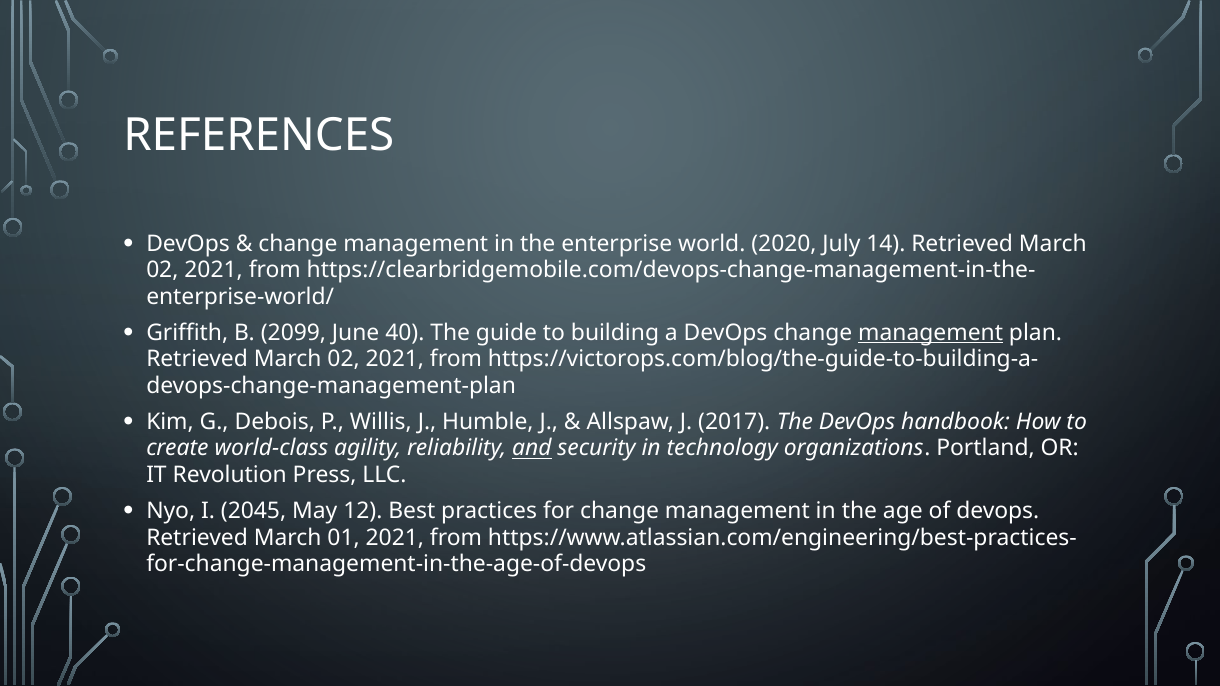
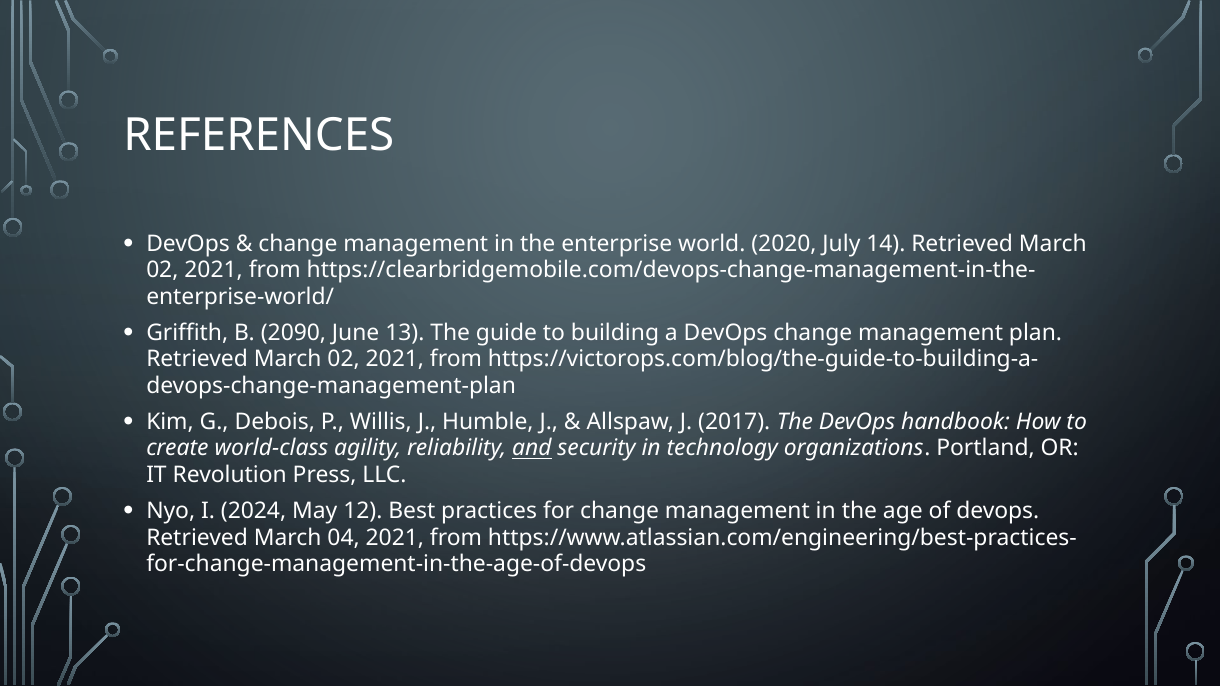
2099: 2099 -> 2090
40: 40 -> 13
management at (931, 333) underline: present -> none
2045: 2045 -> 2024
01: 01 -> 04
